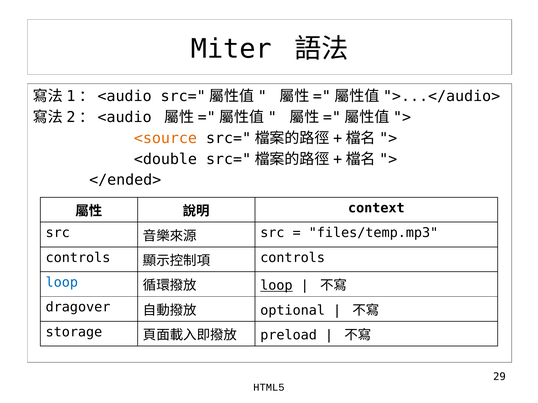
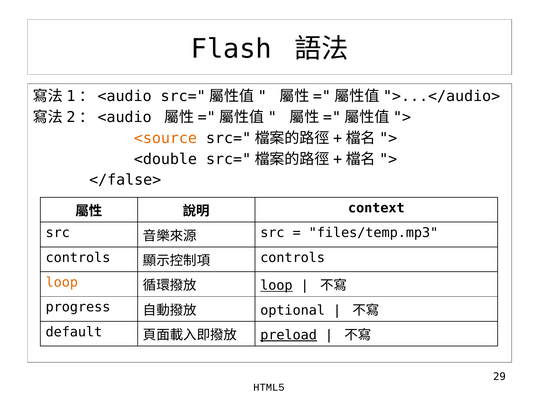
Miter: Miter -> Flash
</ended>: </ended> -> </false>
loop at (62, 283) colour: blue -> orange
dragover: dragover -> progress
storage: storage -> default
preload underline: none -> present
